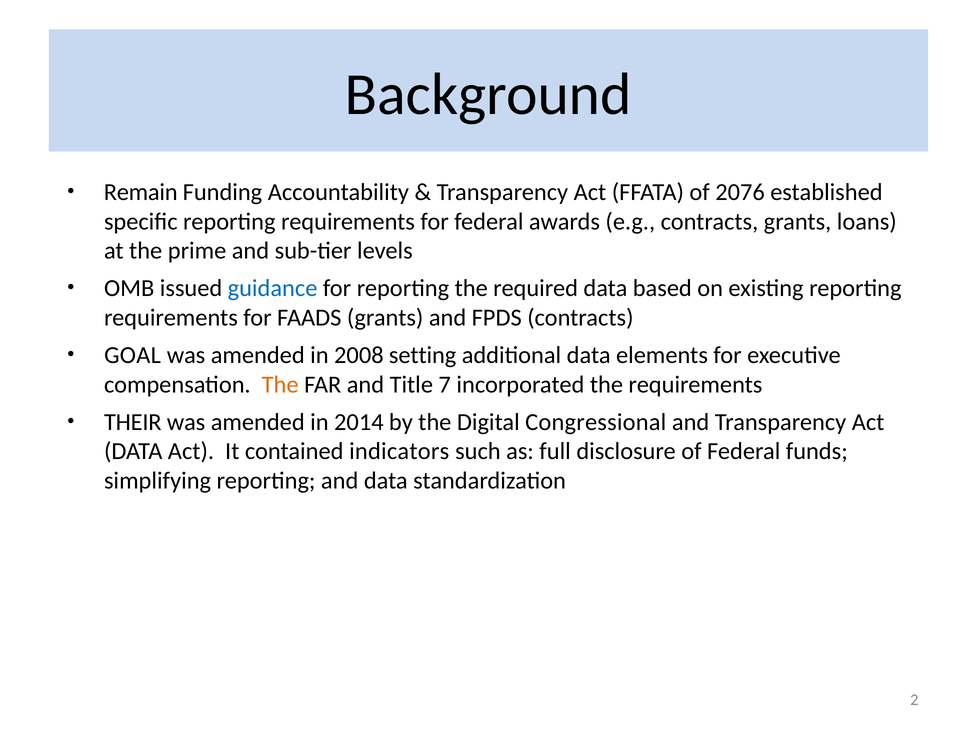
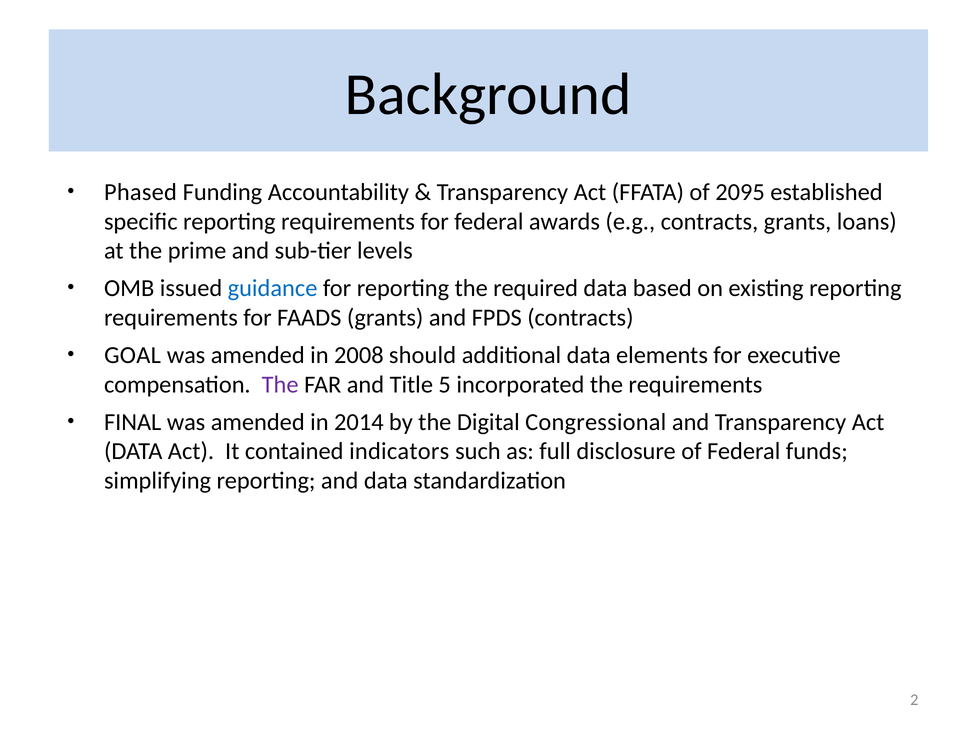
Remain: Remain -> Phased
2076: 2076 -> 2095
setting: setting -> should
The at (280, 384) colour: orange -> purple
7: 7 -> 5
THEIR: THEIR -> FINAL
